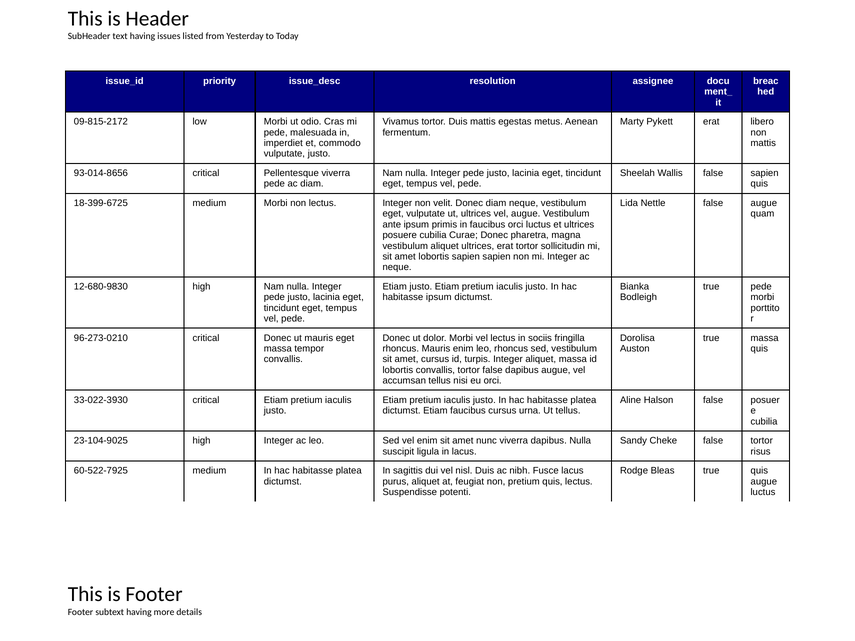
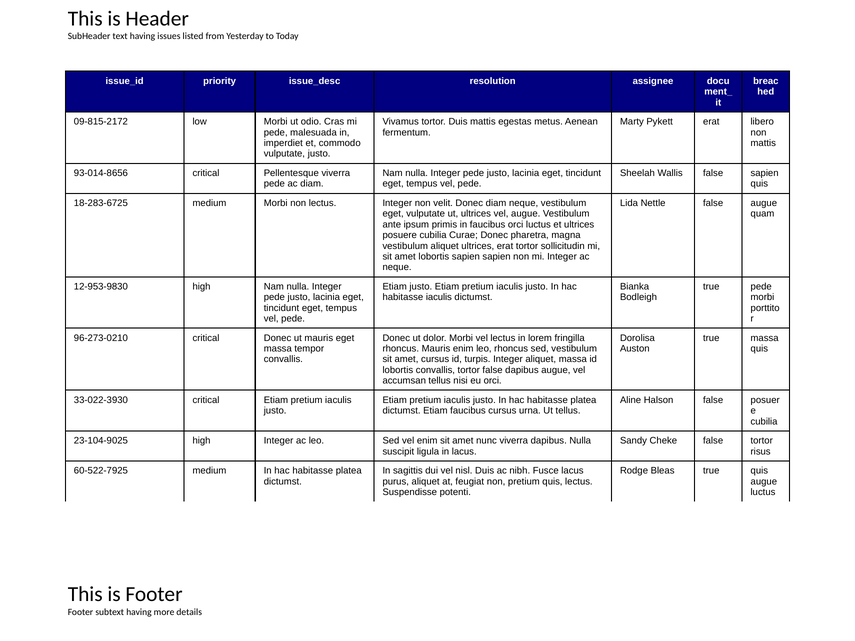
18-399-6725: 18-399-6725 -> 18-283-6725
12-680-9830: 12-680-9830 -> 12-953-9830
habitasse ipsum: ipsum -> iaculis
sociis: sociis -> lorem
